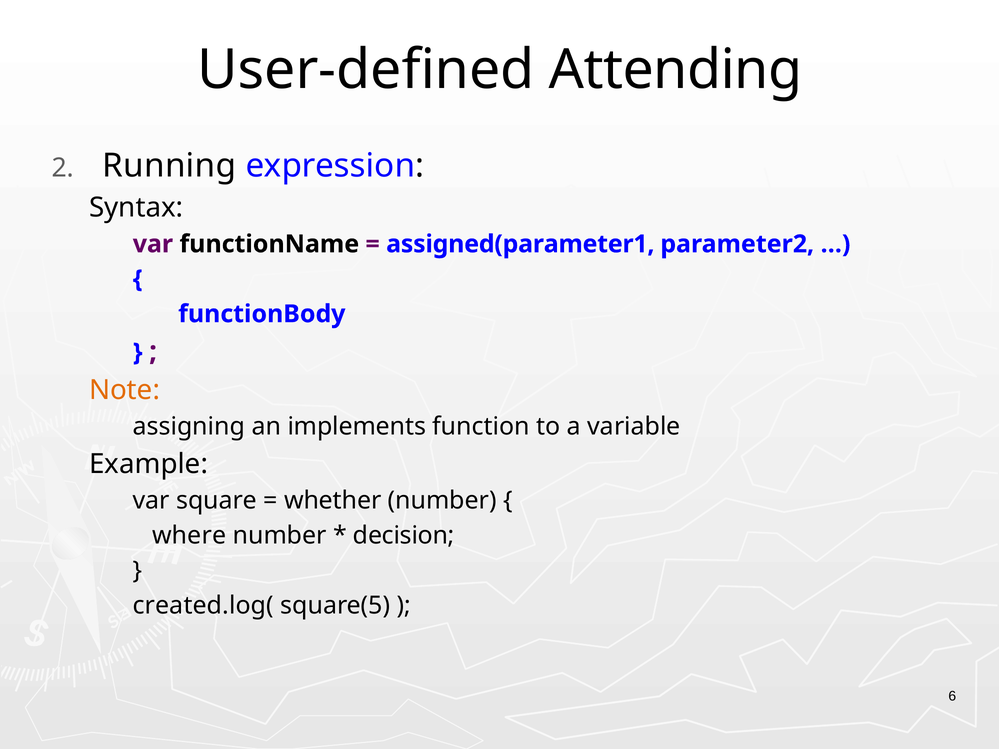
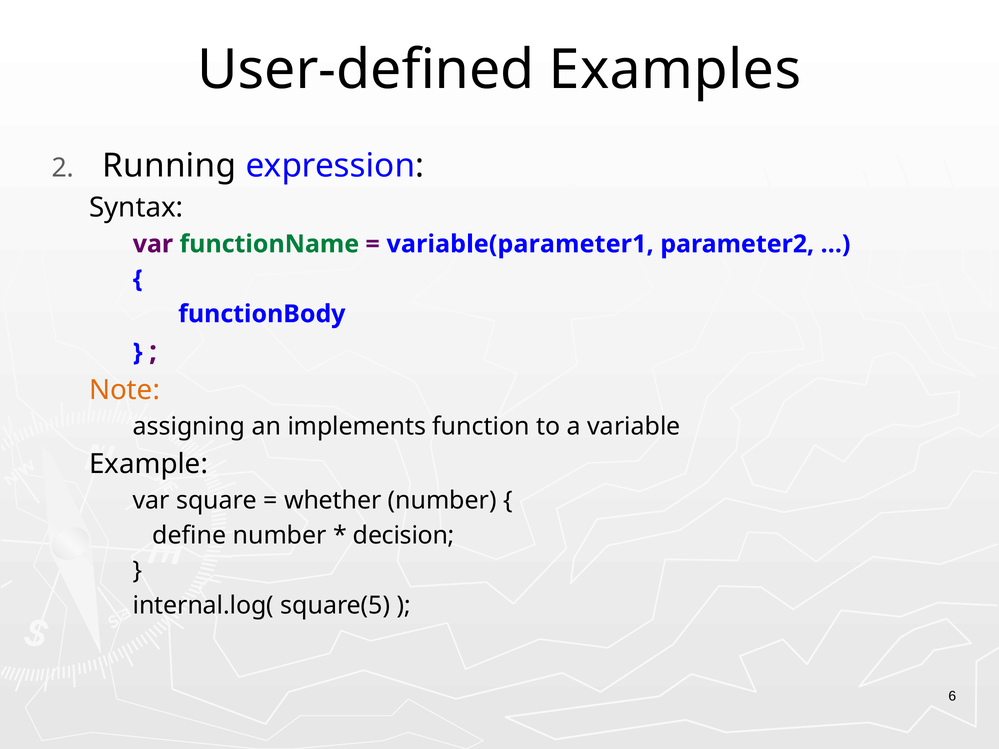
Attending: Attending -> Examples
functionName colour: black -> green
assigned(parameter1: assigned(parameter1 -> variable(parameter1
where: where -> define
created.log(: created.log( -> internal.log(
